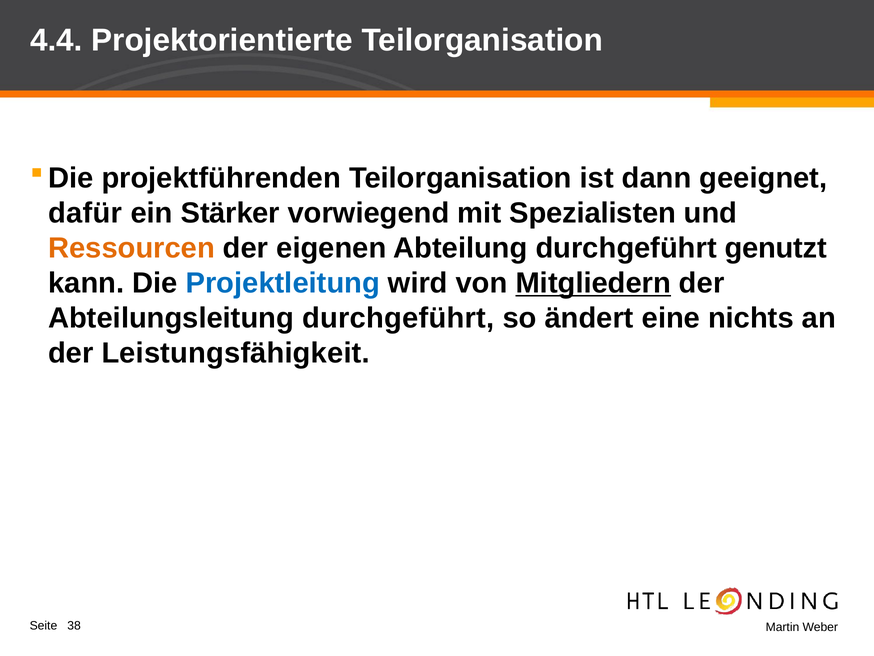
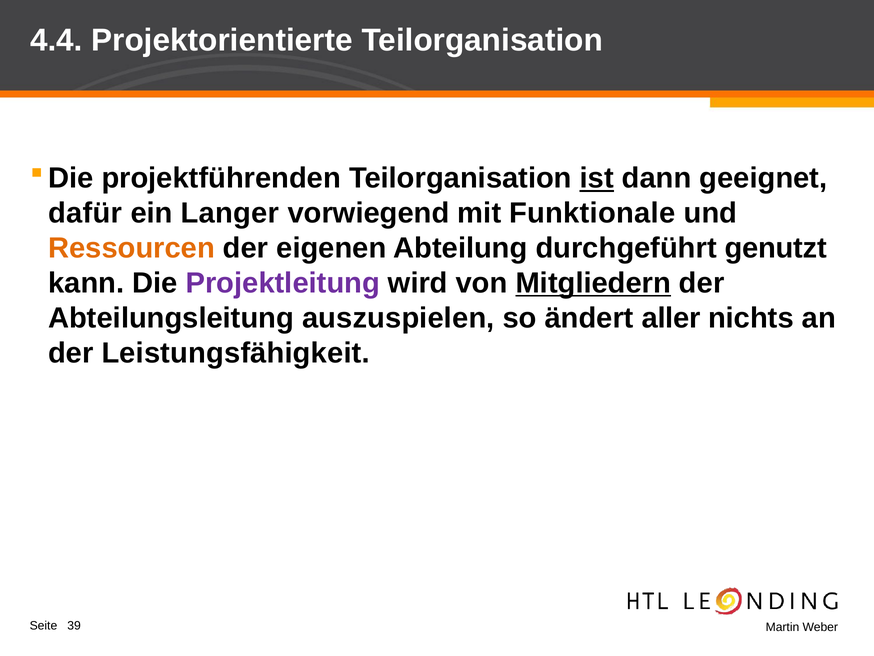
ist underline: none -> present
Stärker: Stärker -> Langer
Spezialisten: Spezialisten -> Funktionale
Projektleitung colour: blue -> purple
Abteilungsleitung durchgeführt: durchgeführt -> auszuspielen
eine: eine -> aller
38: 38 -> 39
